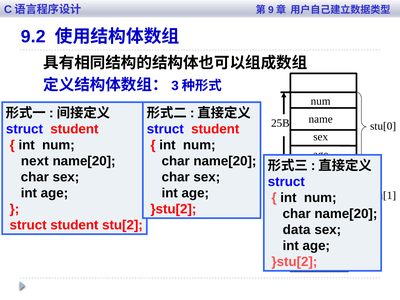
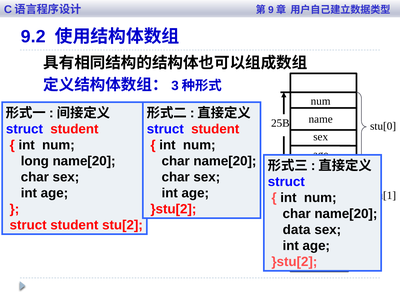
next: next -> long
